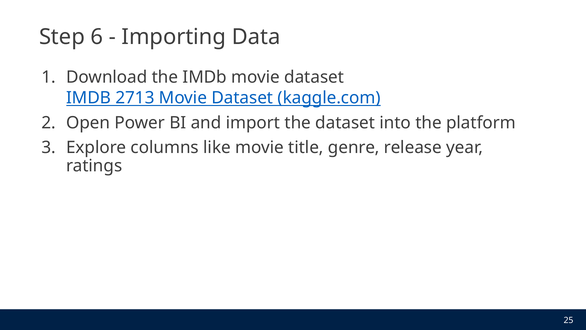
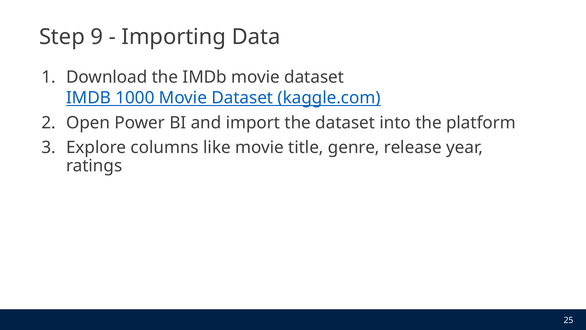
6: 6 -> 9
2713: 2713 -> 1000
